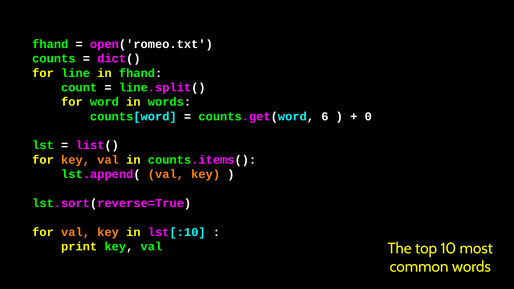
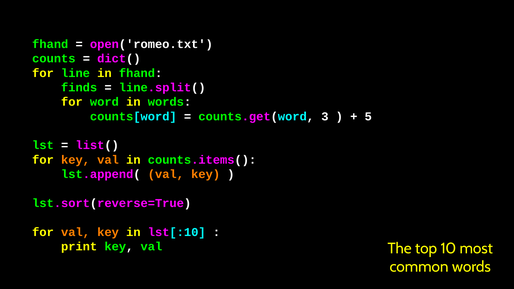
count: count -> finds
6: 6 -> 3
0: 0 -> 5
